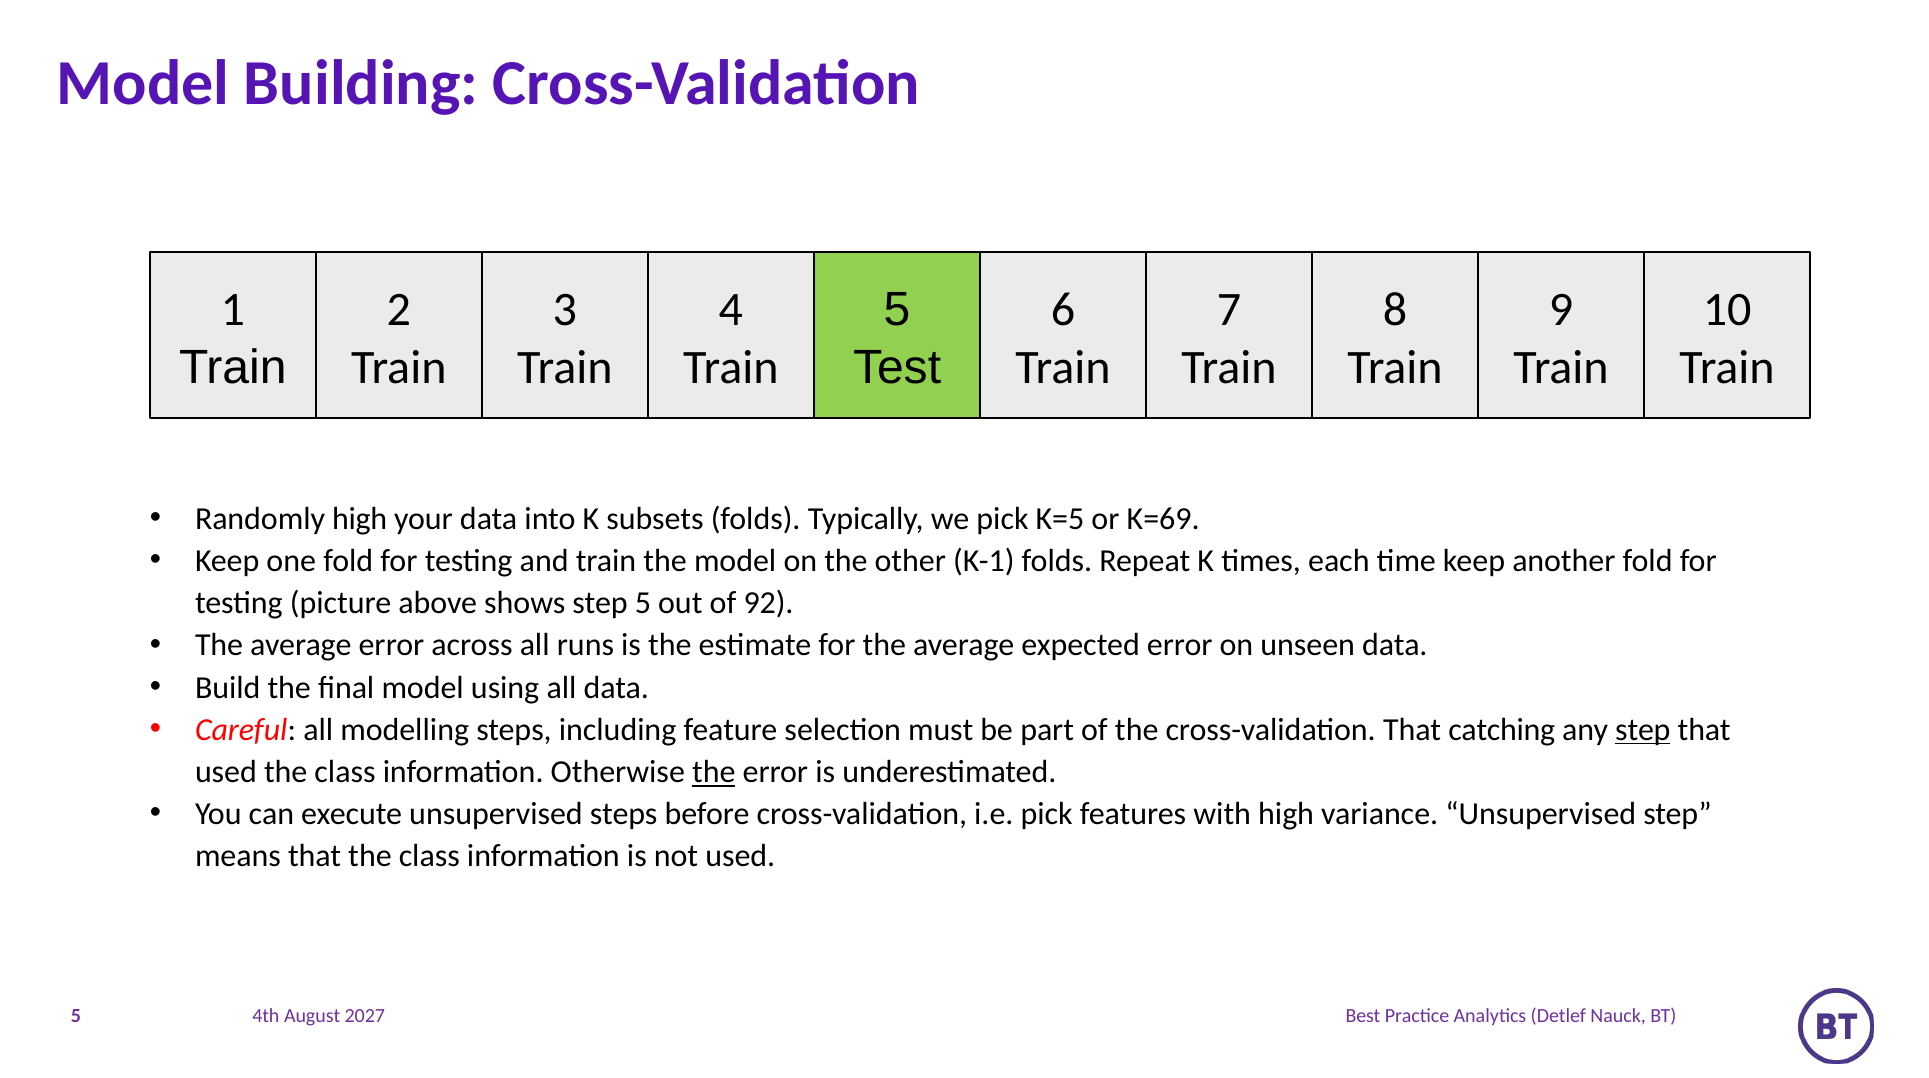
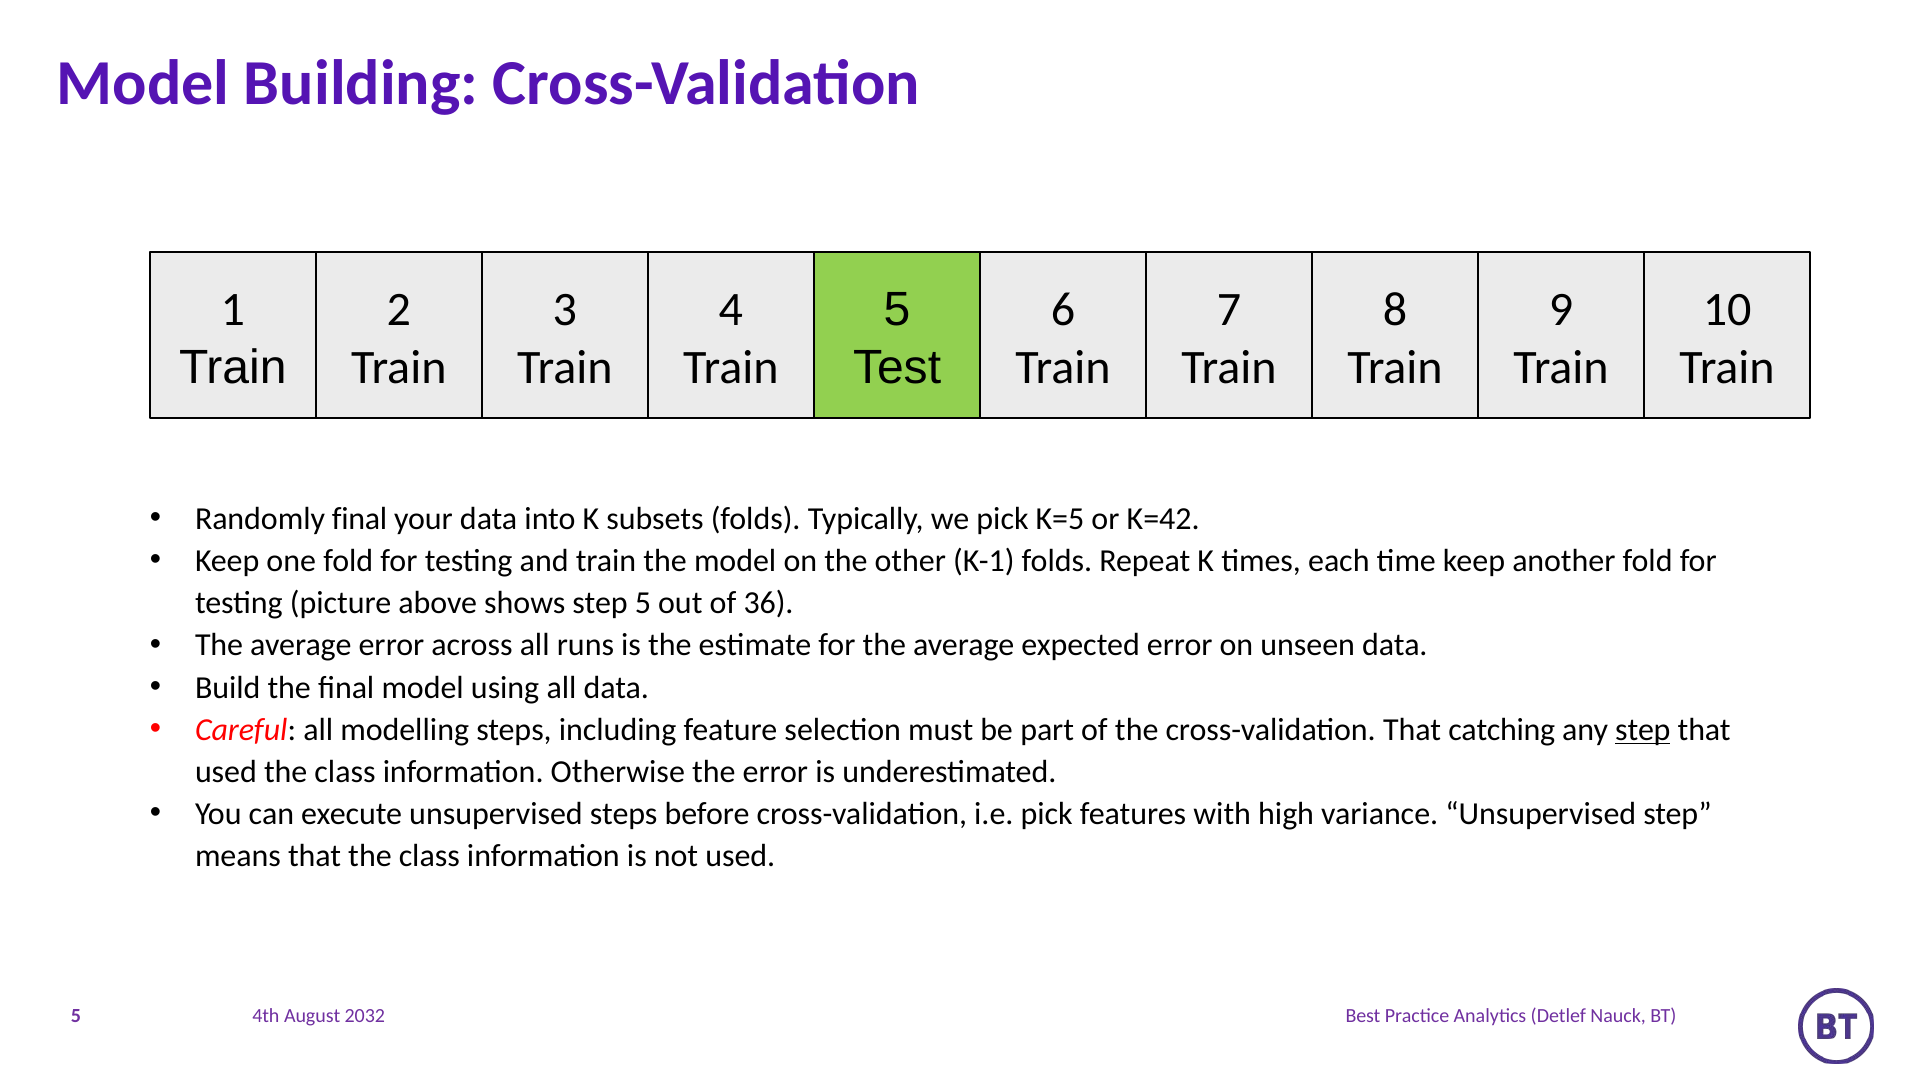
Randomly high: high -> final
K=69: K=69 -> K=42
92: 92 -> 36
the at (714, 772) underline: present -> none
2027: 2027 -> 2032
